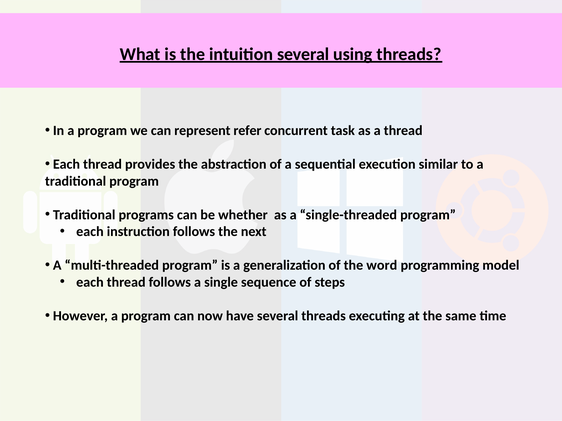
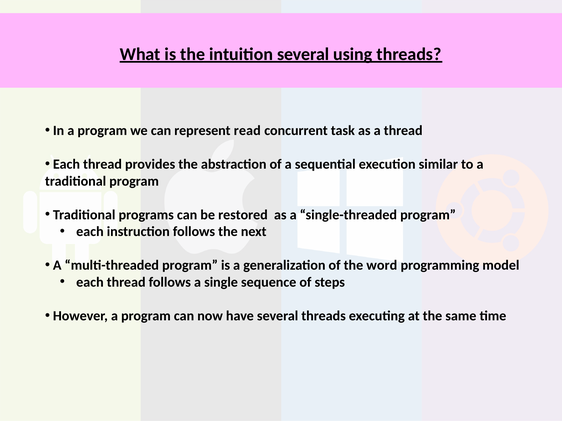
refer: refer -> read
whether: whether -> restored
